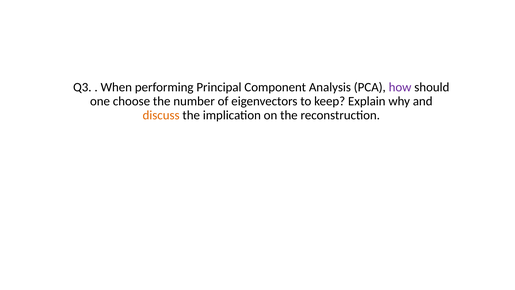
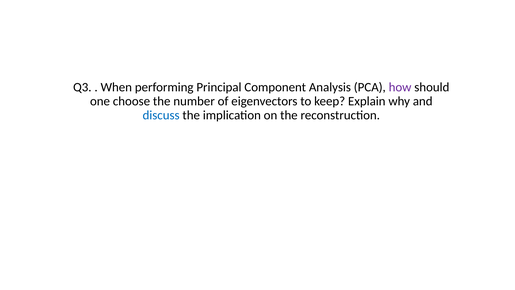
discuss colour: orange -> blue
